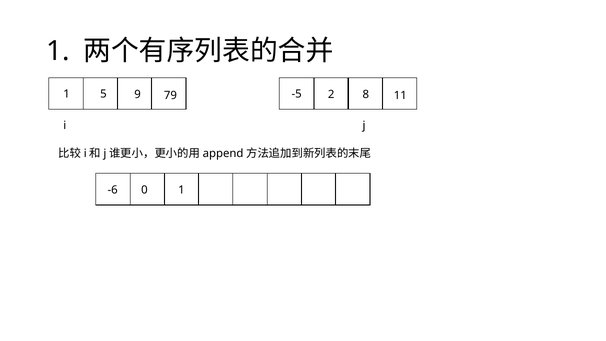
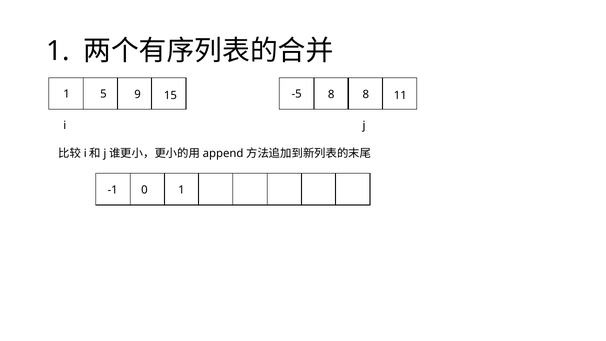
79: 79 -> 15
-5 2: 2 -> 8
-6: -6 -> -1
